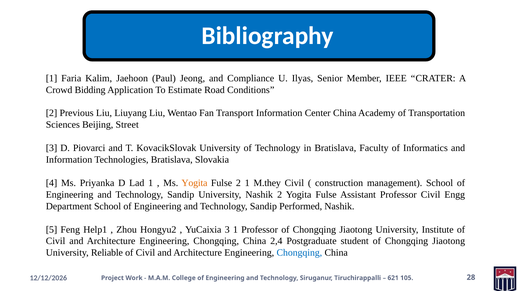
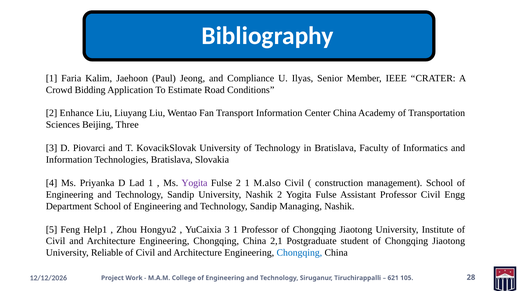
Previous: Previous -> Enhance
Street: Street -> Three
Yogita at (194, 183) colour: orange -> purple
M.they: M.they -> M.also
Performed: Performed -> Managing
2,4: 2,4 -> 2,1
